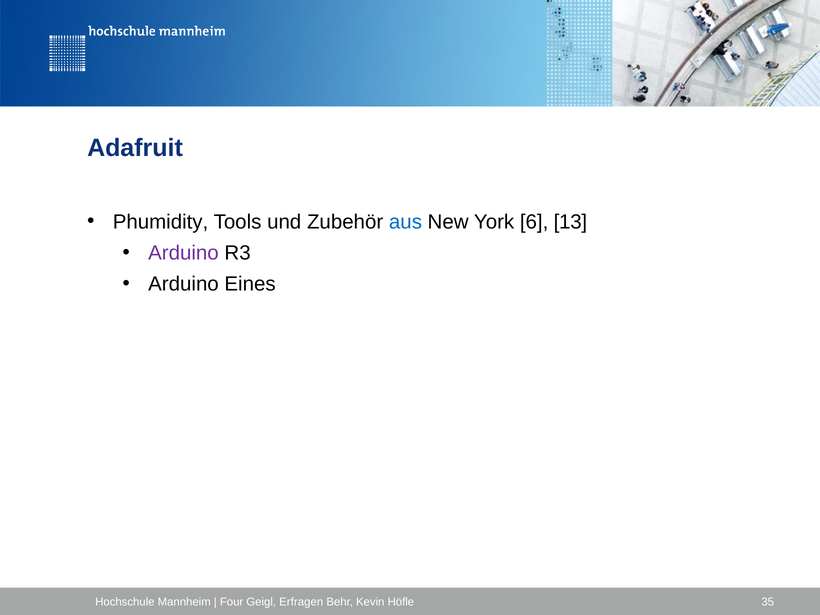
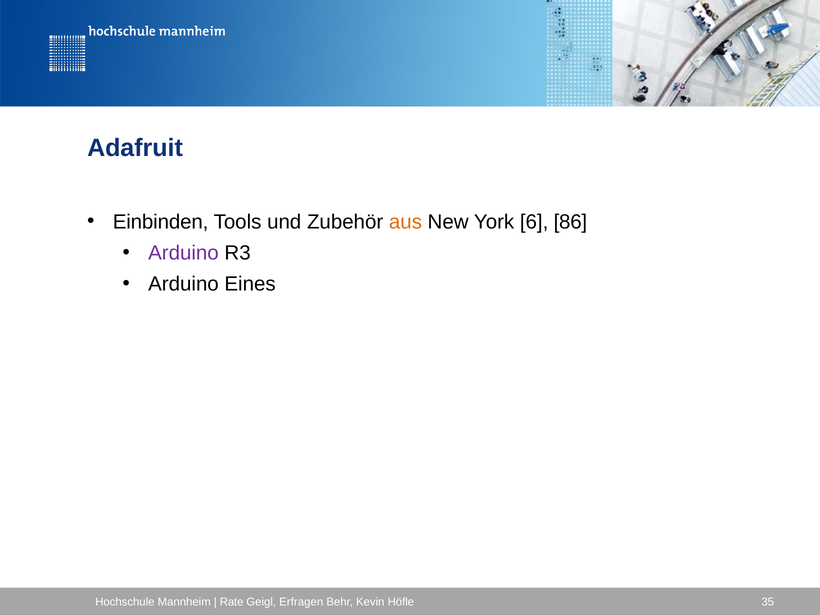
Phumidity: Phumidity -> Einbinden
aus colour: blue -> orange
13: 13 -> 86
Four: Four -> Rate
